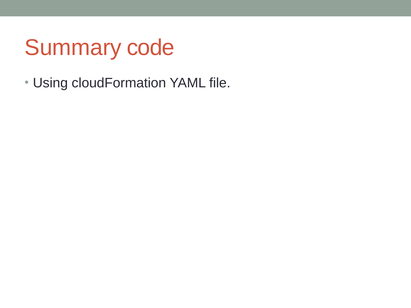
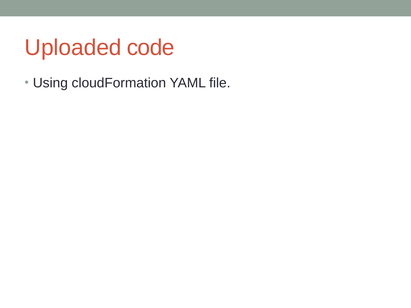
Summary: Summary -> Uploaded
